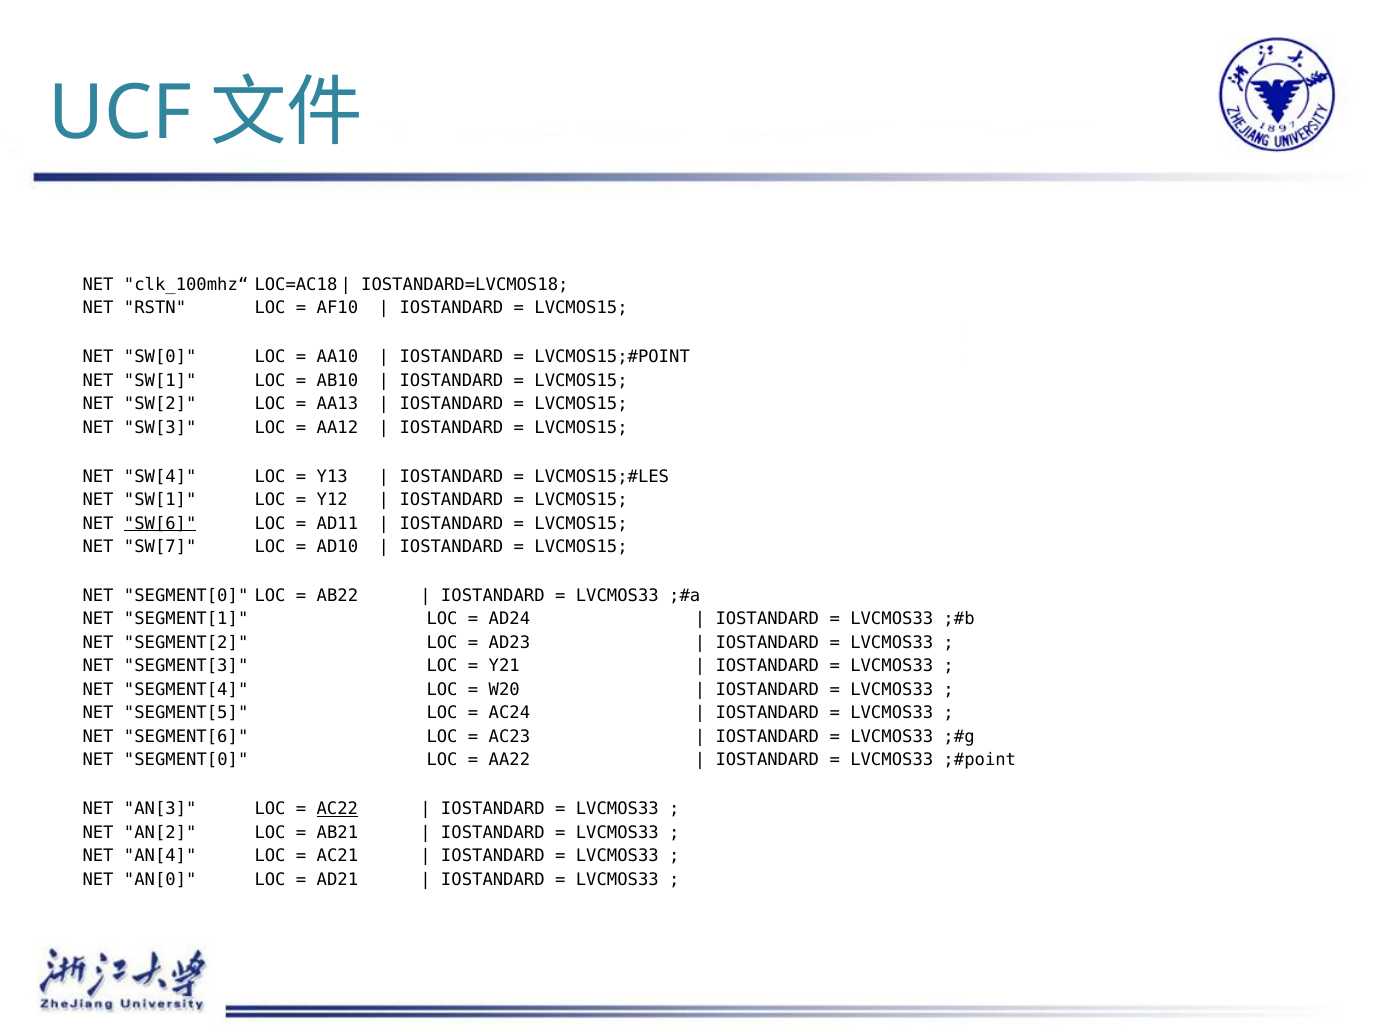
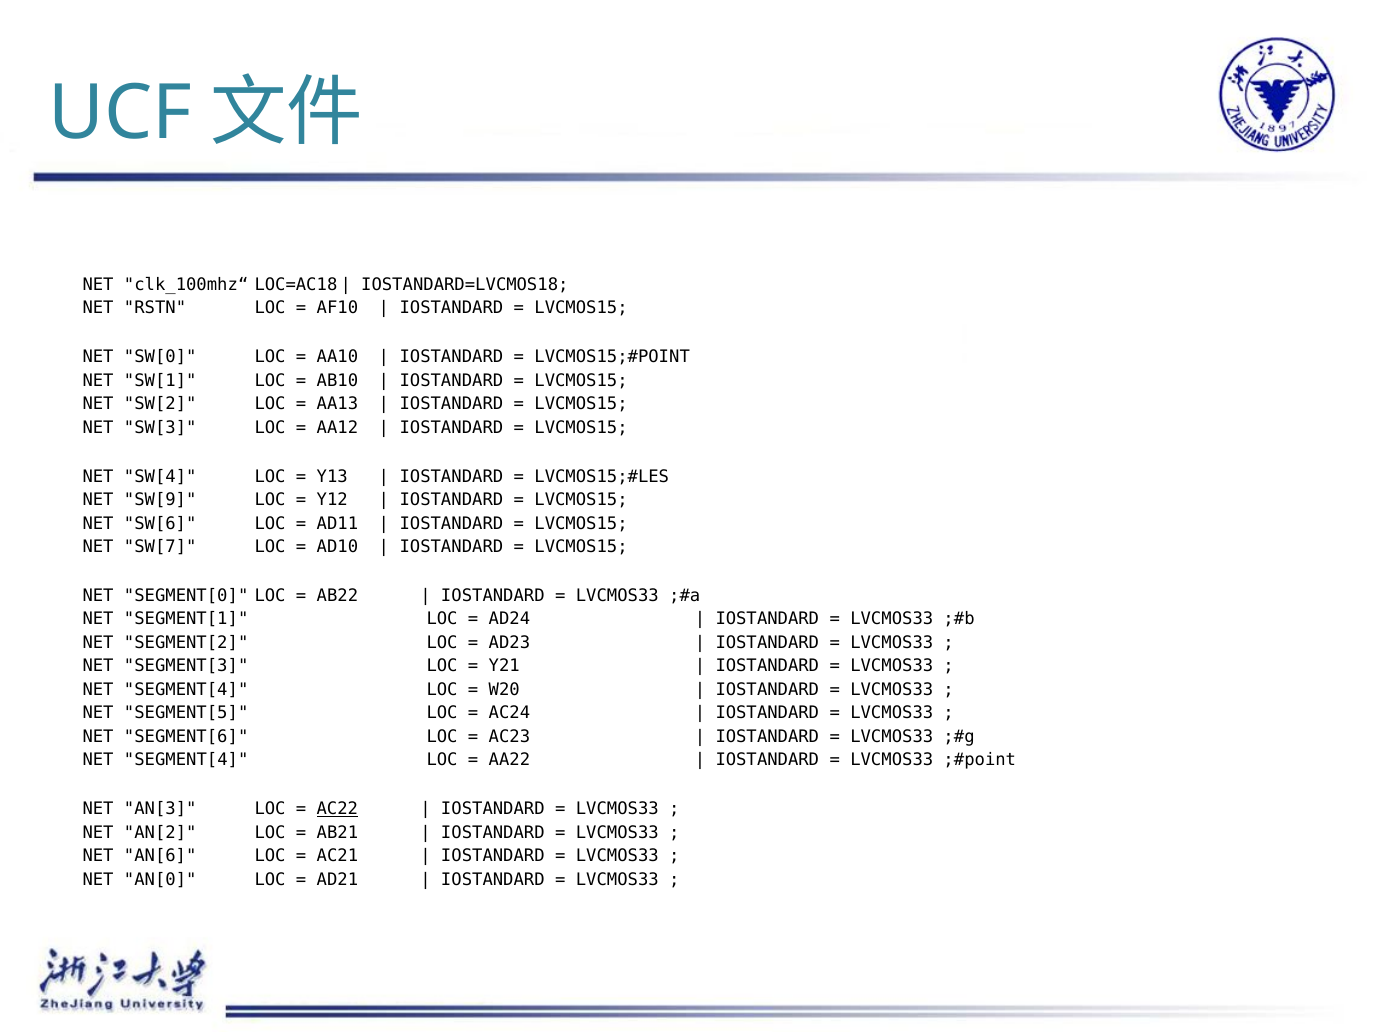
SW[1 at (160, 500): SW[1 -> SW[9
SW[6 underline: present -> none
SEGMENT[0 at (186, 760): SEGMENT[0 -> SEGMENT[4
AN[4: AN[4 -> AN[6
